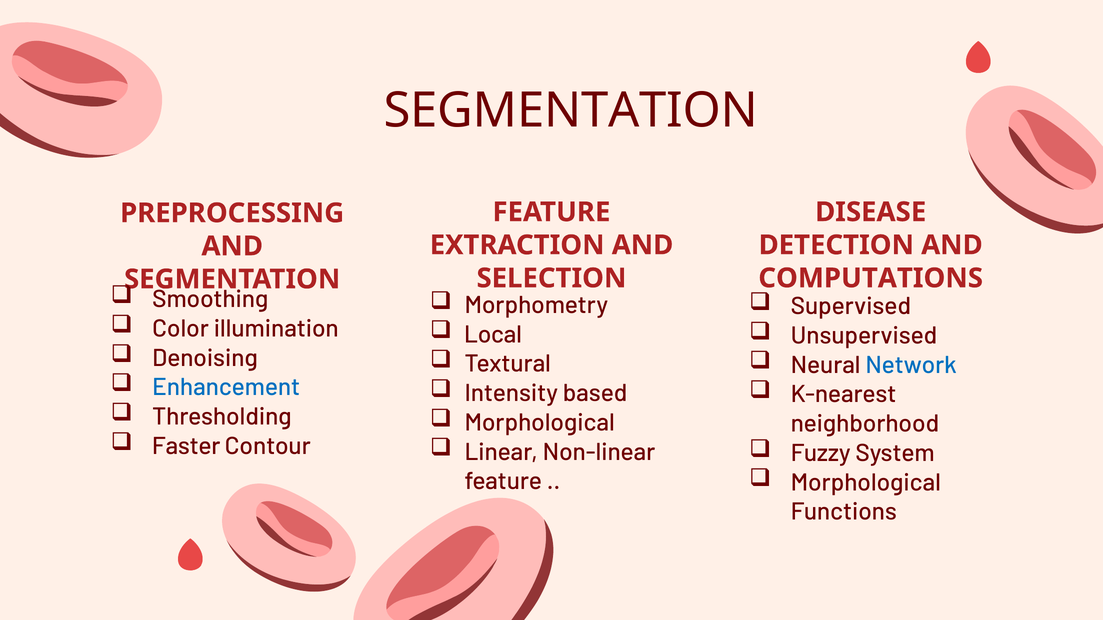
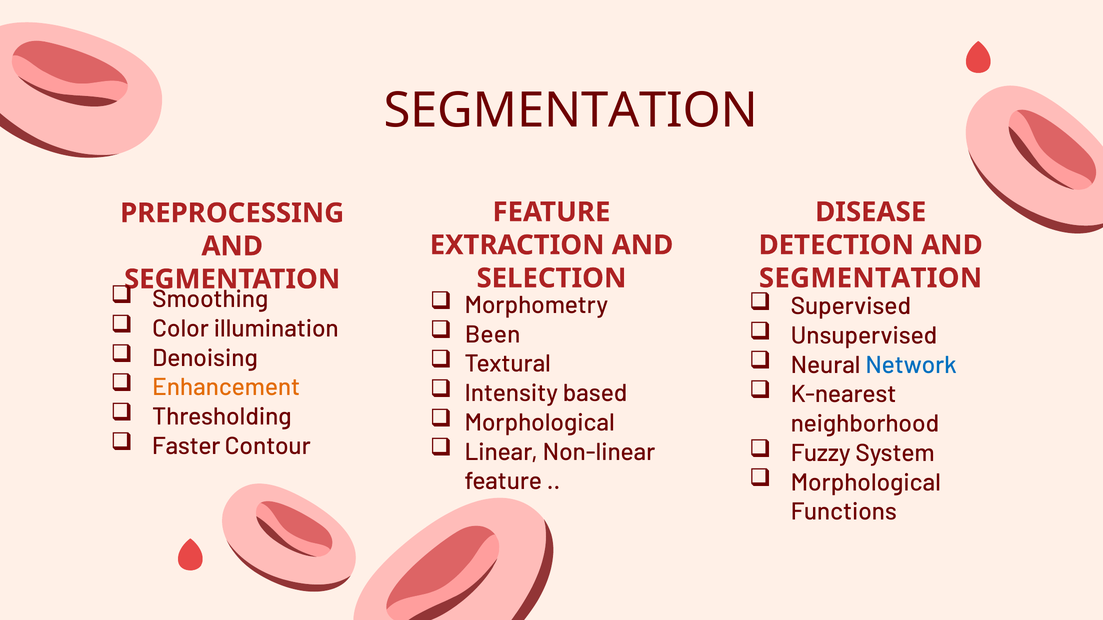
COMPUTATIONS at (871, 278): COMPUTATIONS -> SEGMENTATION
Local: Local -> Been
Enhancement colour: blue -> orange
